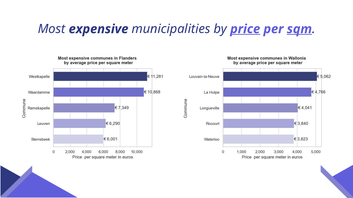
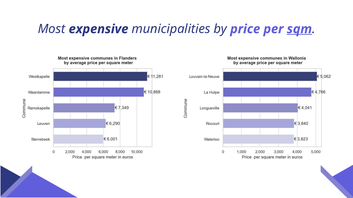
price underline: present -> none
